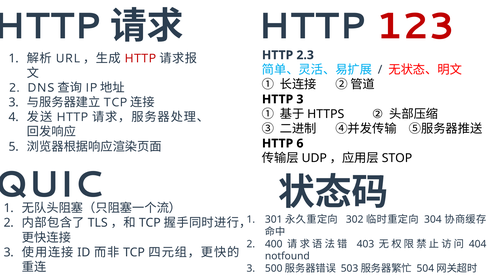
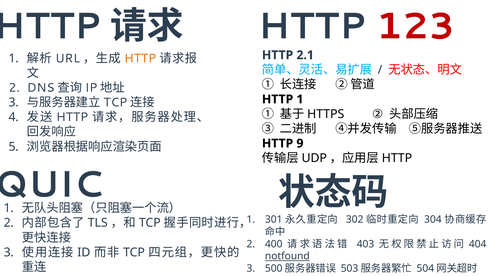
2.3: 2.3 -> 2.1
HTTP at (140, 58) colour: red -> orange
HTTP 3: 3 -> 1
6: 6 -> 9
STOP at (397, 158): STOP -> HTTP
notfound underline: none -> present
